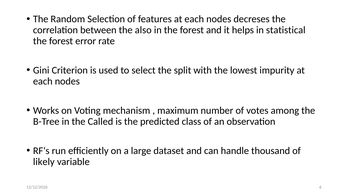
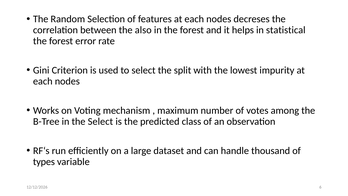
the Called: Called -> Select
likely: likely -> types
